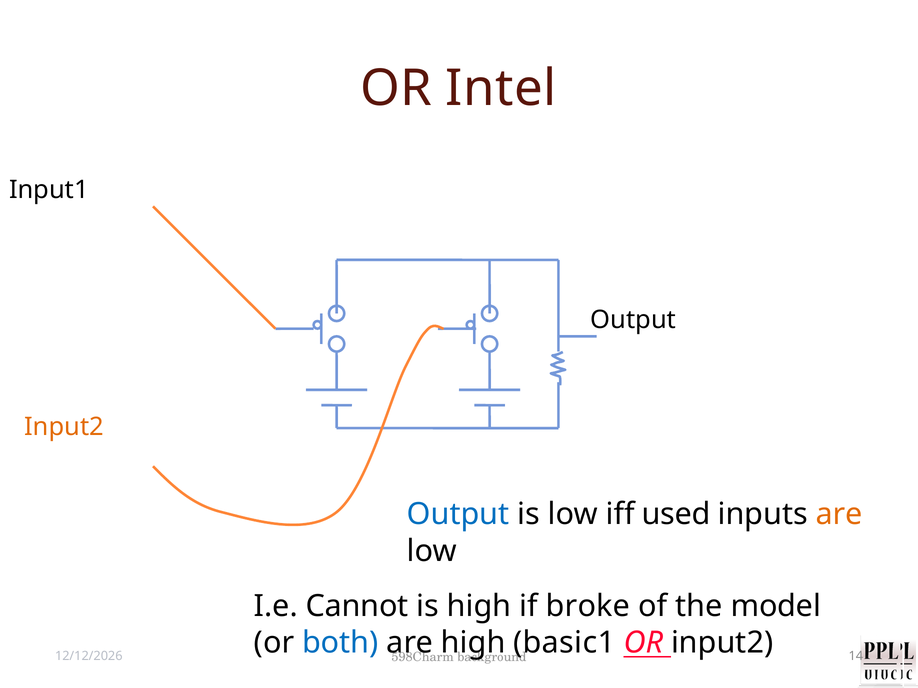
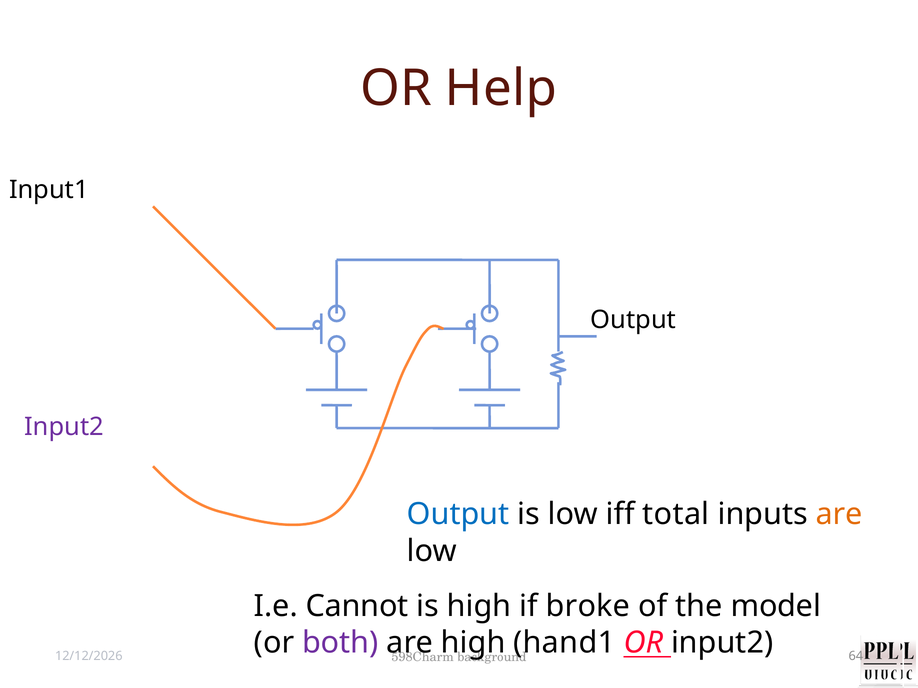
Intel: Intel -> Help
Input2 at (64, 427) colour: orange -> purple
used: used -> total
both colour: blue -> purple
basic1: basic1 -> hand1
14: 14 -> 64
